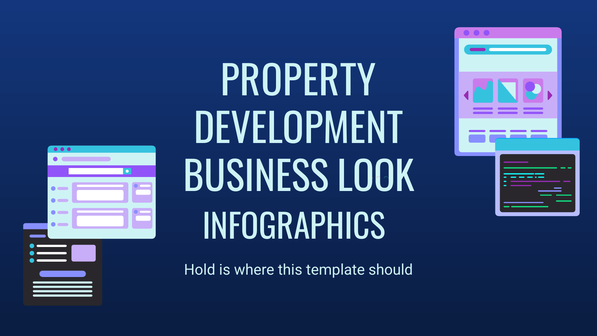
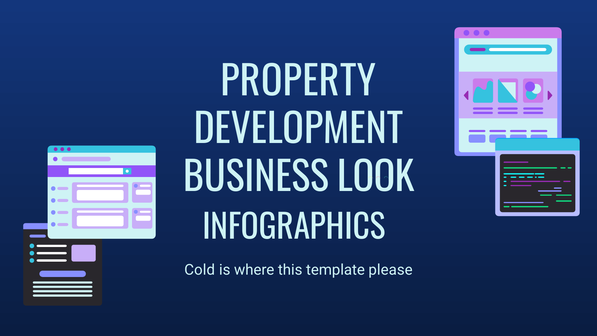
Hold: Hold -> Cold
should: should -> please
